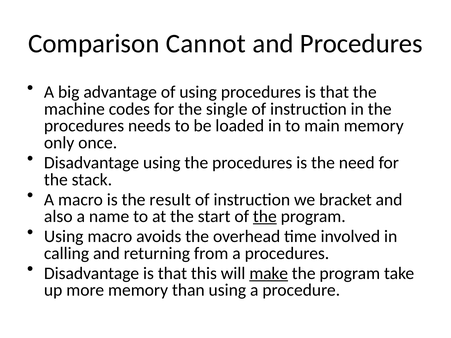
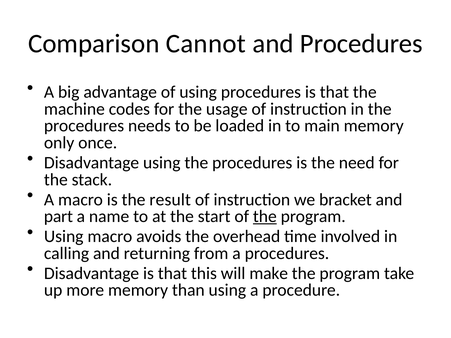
single: single -> usage
also: also -> part
make underline: present -> none
